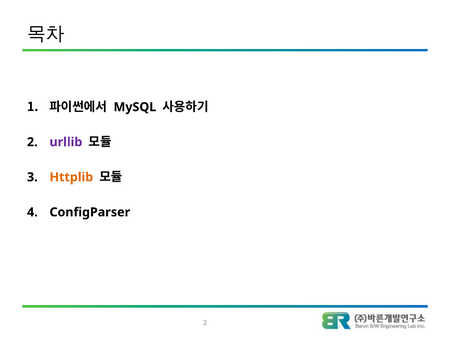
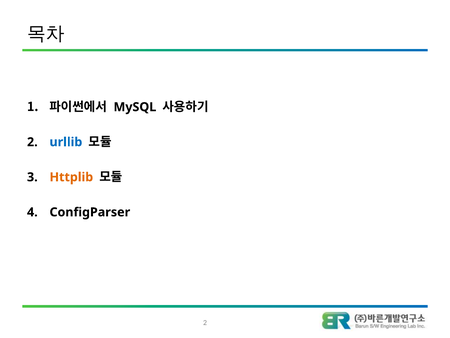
urllib colour: purple -> blue
